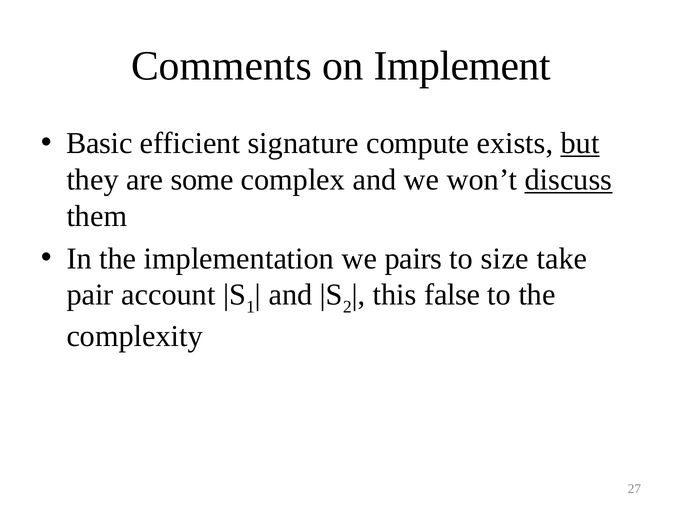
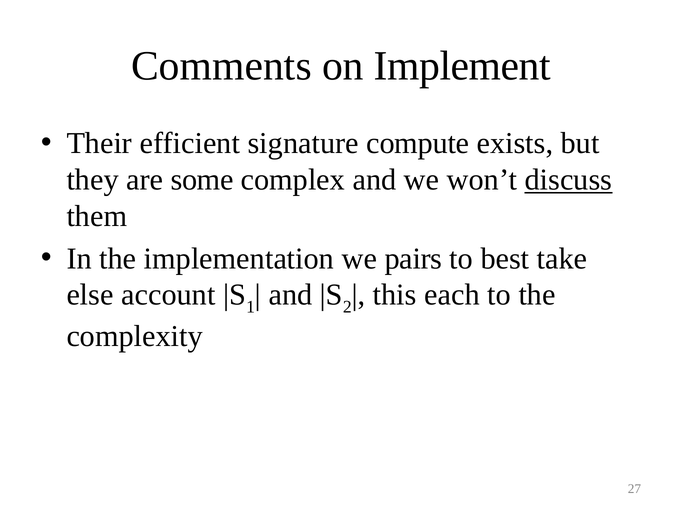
Basic: Basic -> Their
but underline: present -> none
size: size -> best
pair: pair -> else
false: false -> each
